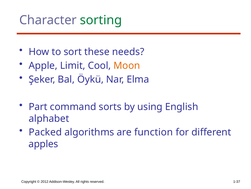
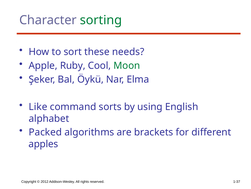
Limit: Limit -> Ruby
Moon colour: orange -> green
Part: Part -> Like
function: function -> brackets
